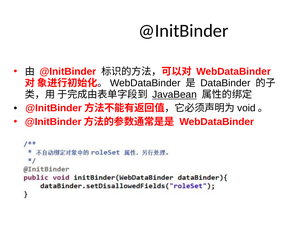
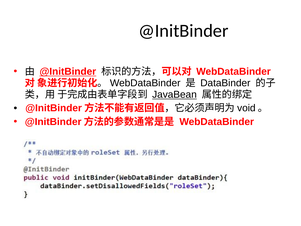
@InitBinder at (68, 72) underline: none -> present
